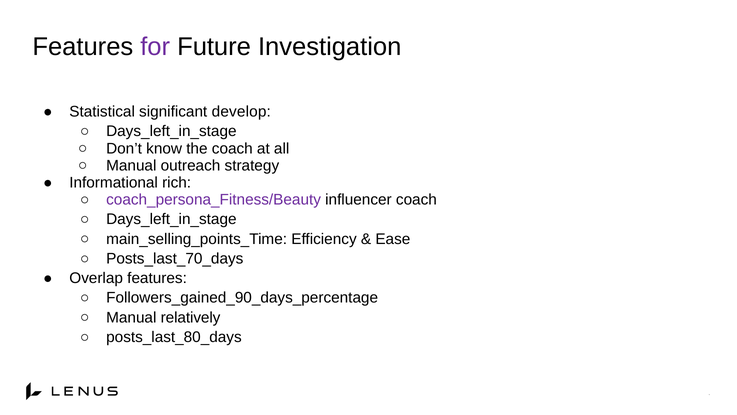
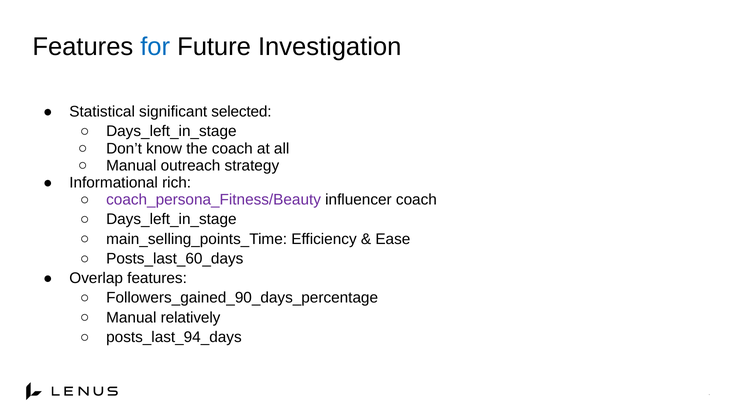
for colour: purple -> blue
develop: develop -> selected
Posts_last_70_days: Posts_last_70_days -> Posts_last_60_days
posts_last_80_days: posts_last_80_days -> posts_last_94_days
